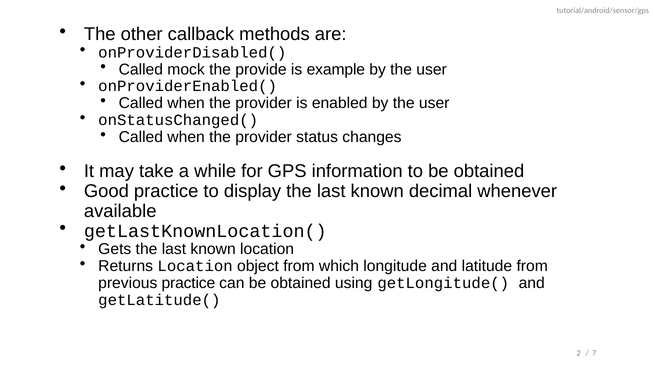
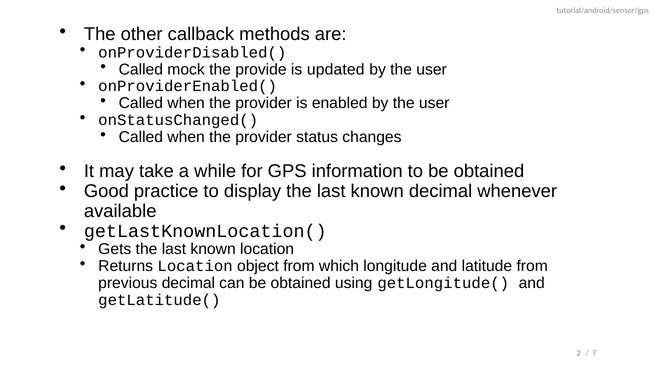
example: example -> updated
previous practice: practice -> decimal
